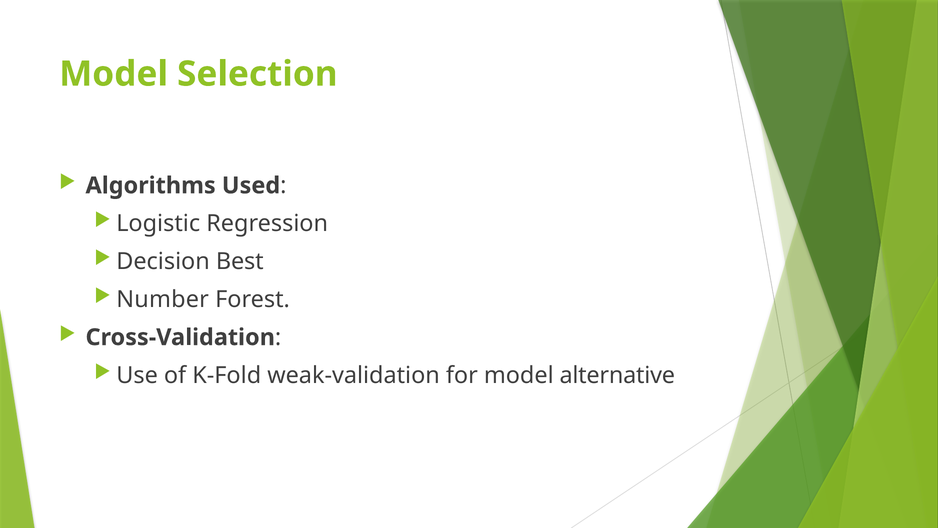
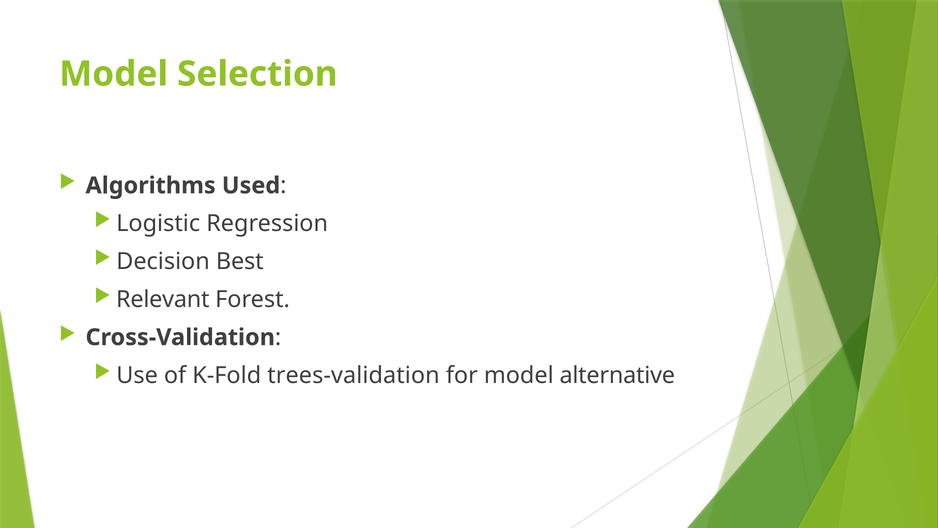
Number: Number -> Relevant
weak-validation: weak-validation -> trees-validation
